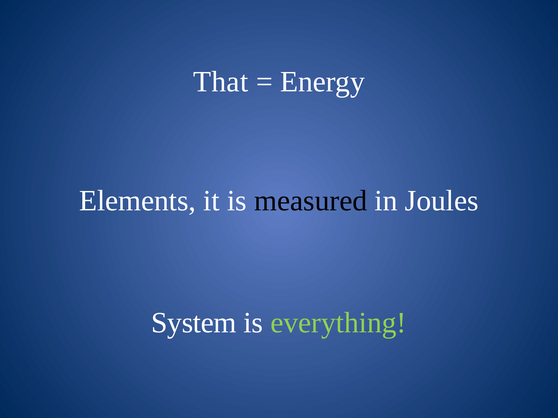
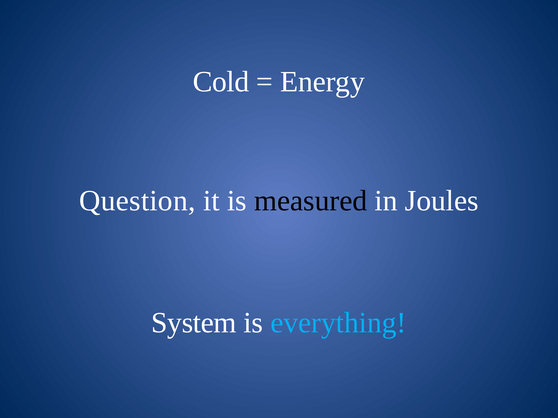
That: That -> Cold
Elements: Elements -> Question
everything colour: light green -> light blue
